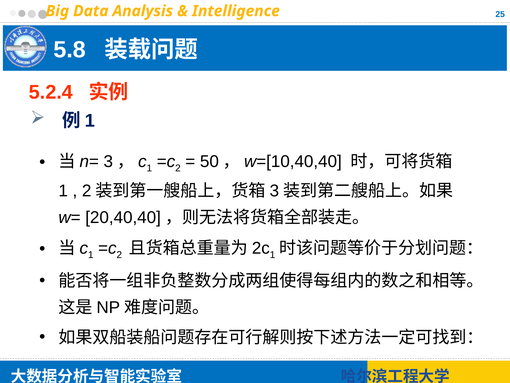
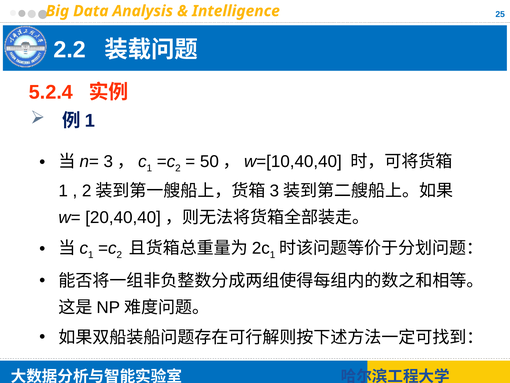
5.8: 5.8 -> 2.2
